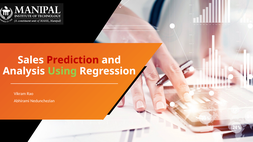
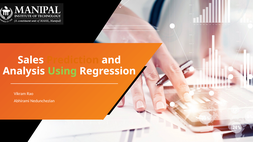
Prediction colour: red -> orange
